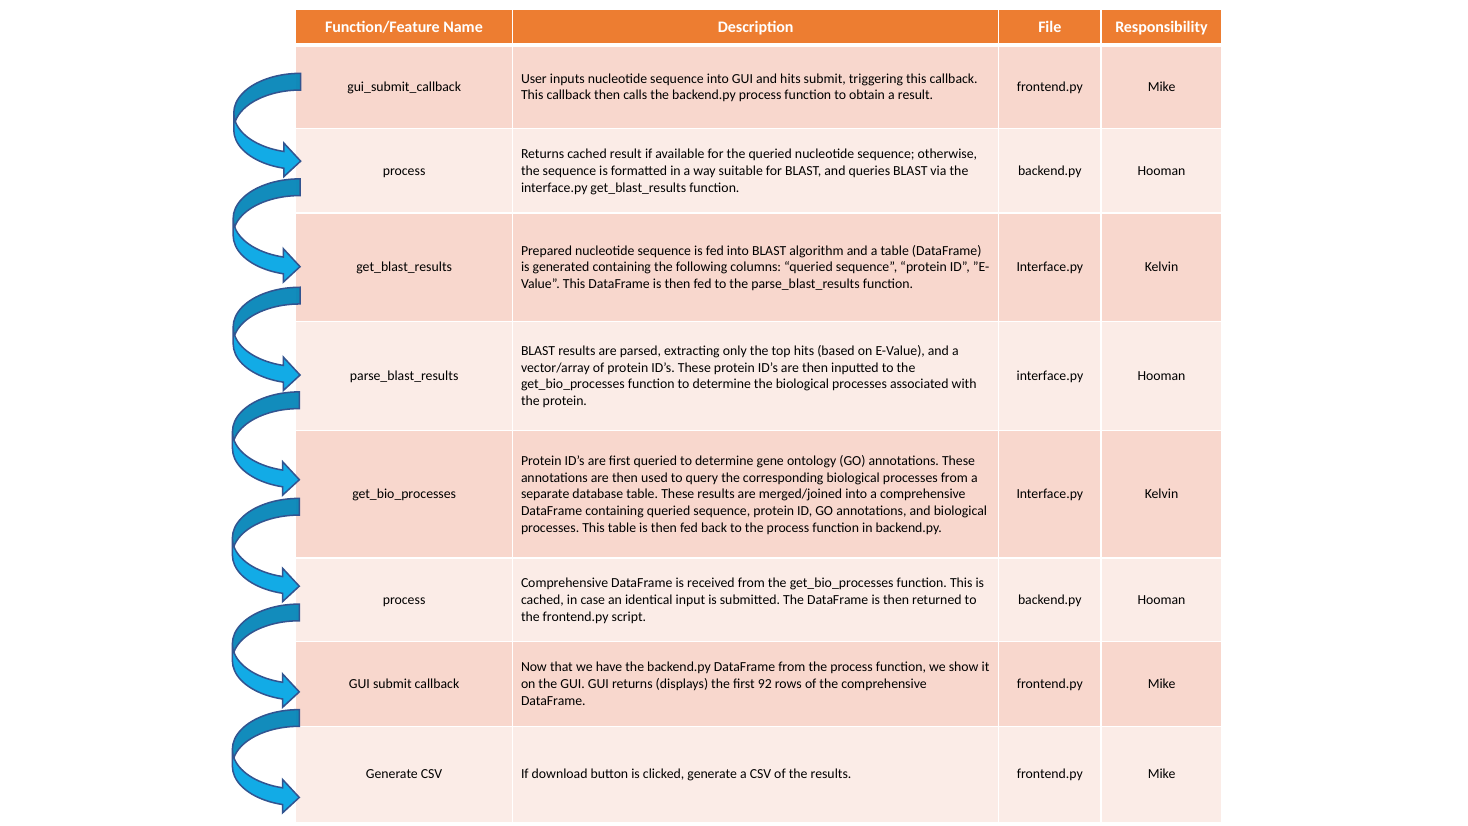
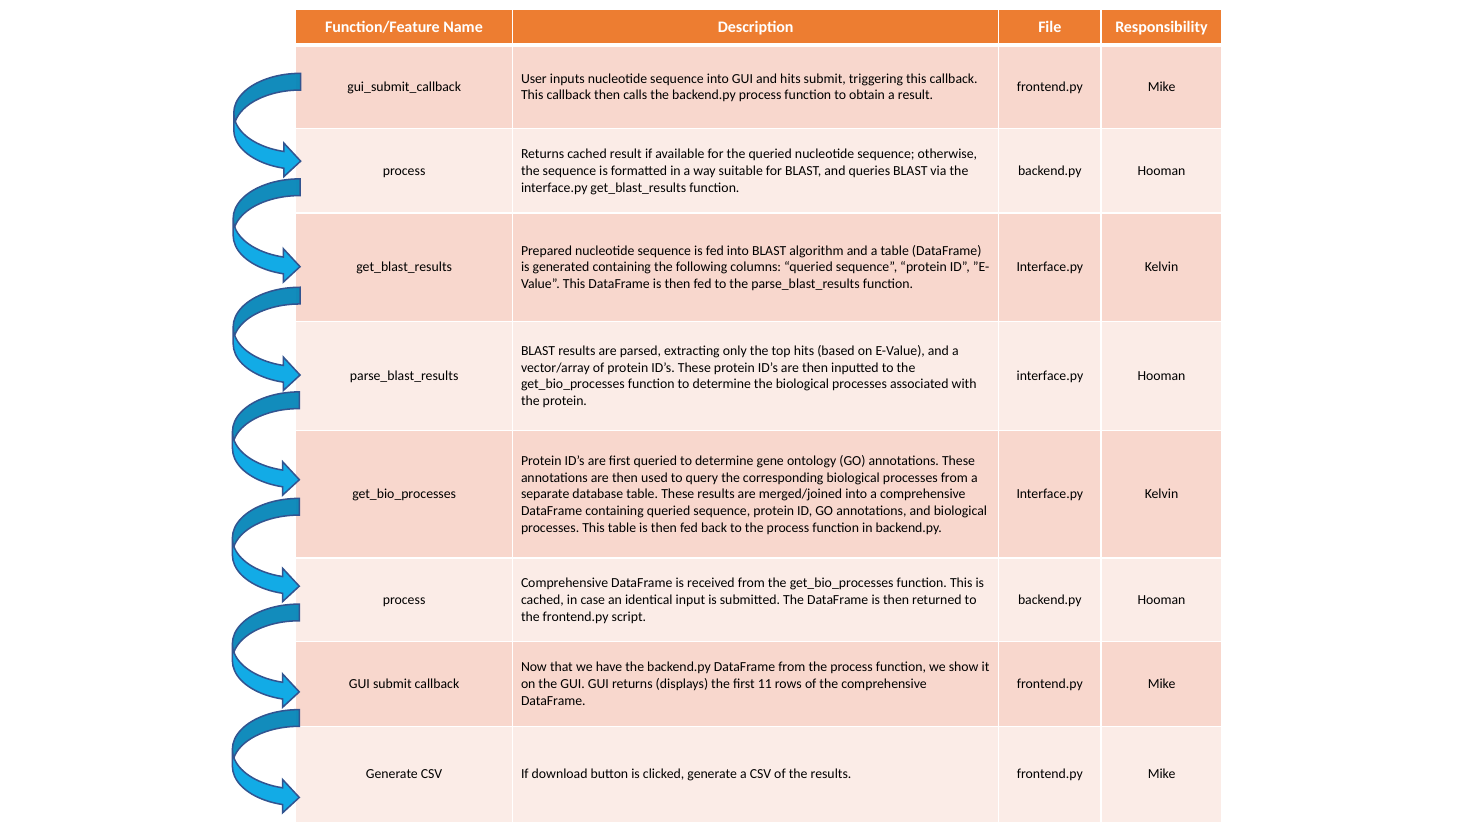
92: 92 -> 11
